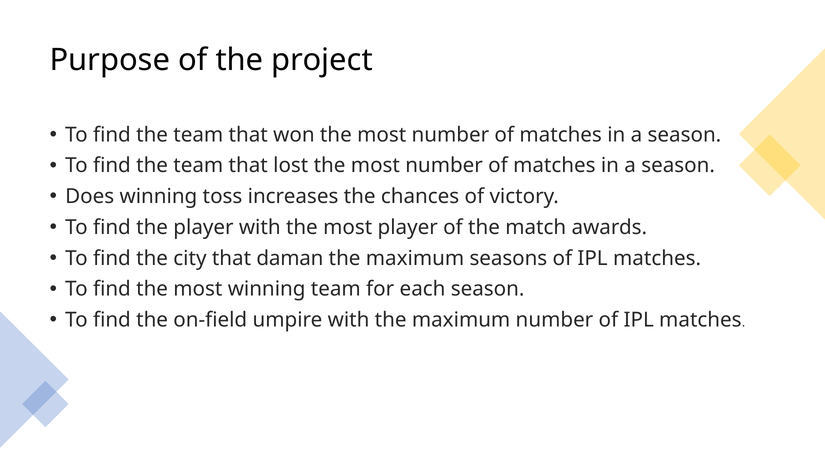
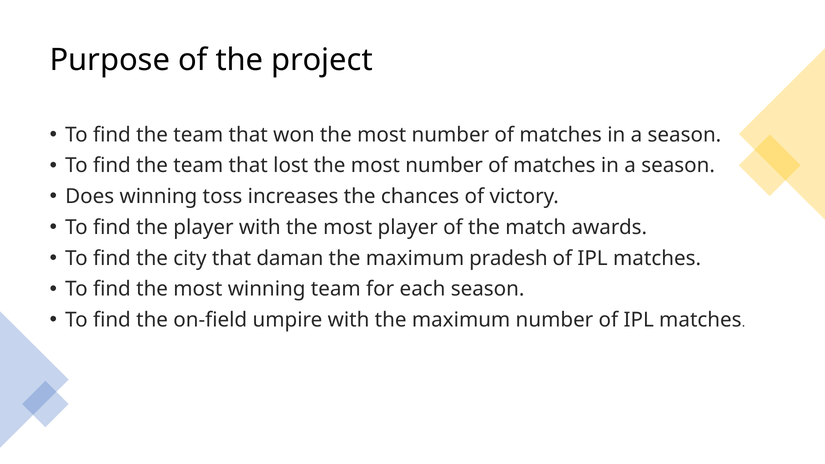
seasons: seasons -> pradesh
